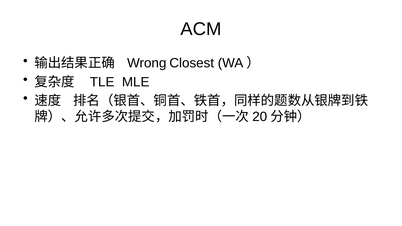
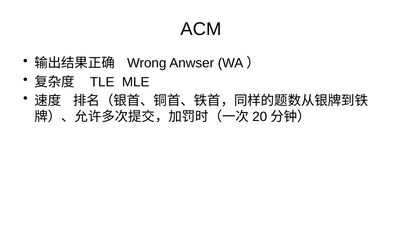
Closest: Closest -> Anwser
